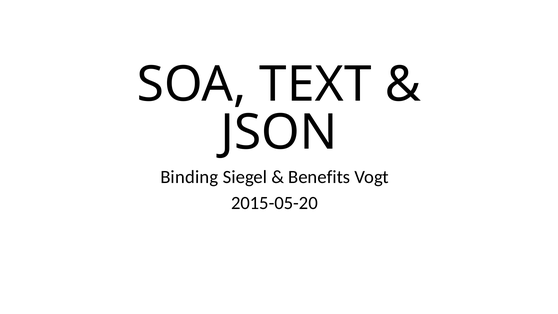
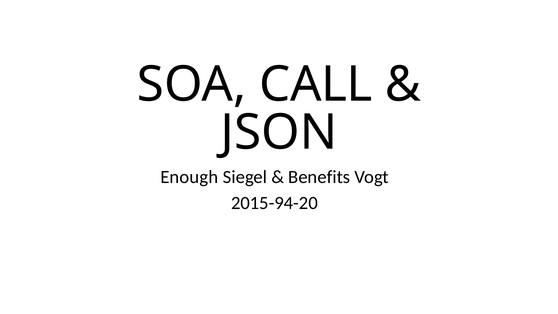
TEXT: TEXT -> CALL
Binding: Binding -> Enough
2015-05-20: 2015-05-20 -> 2015-94-20
